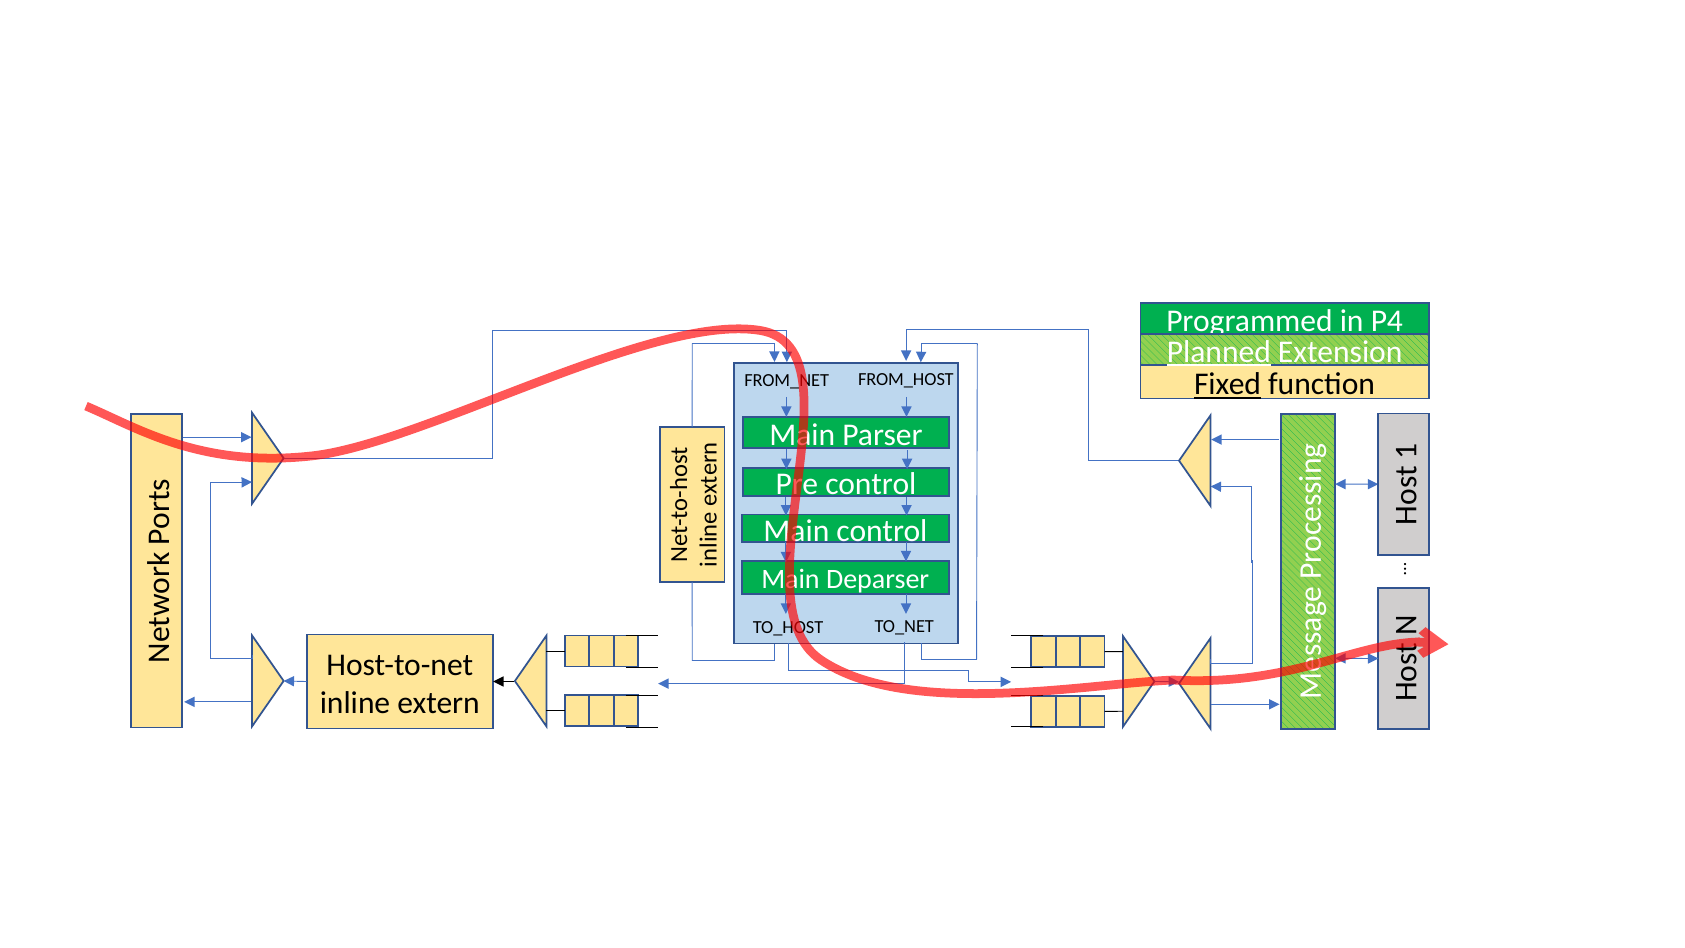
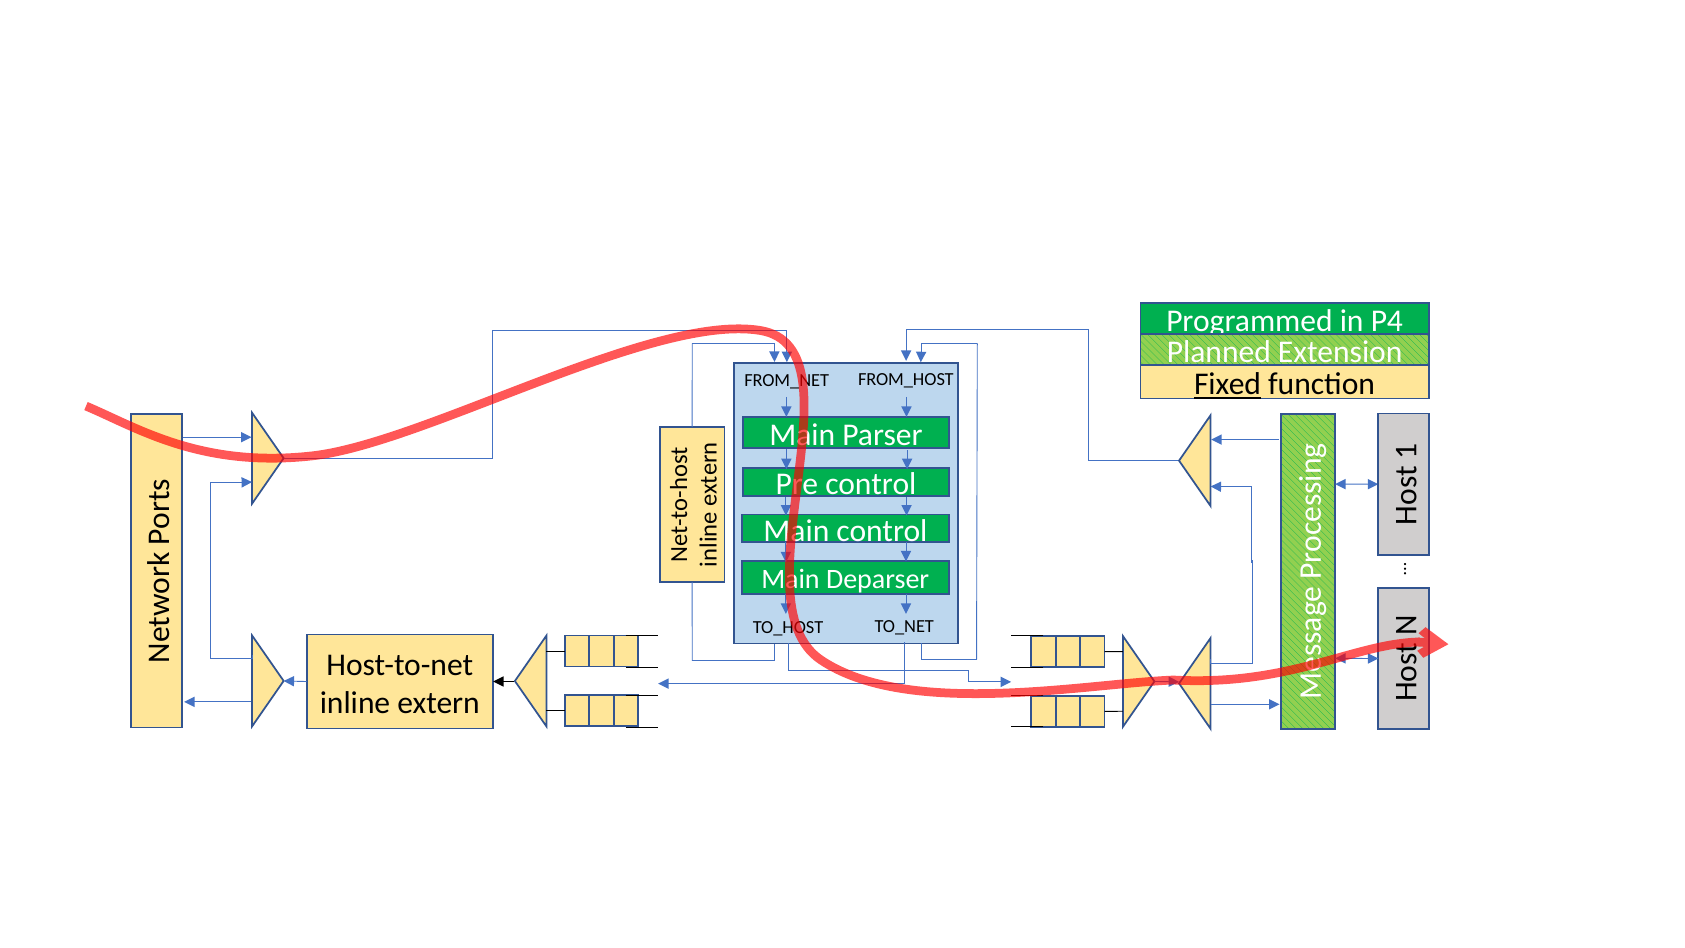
Planned underline: present -> none
